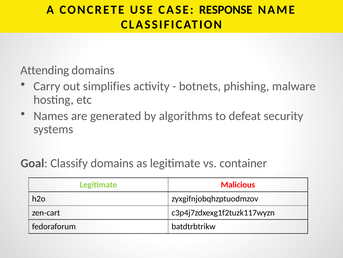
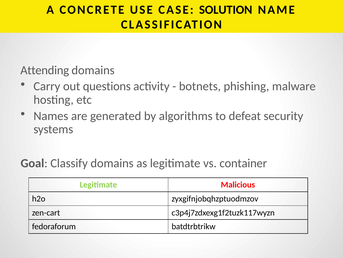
RESPONSE: RESPONSE -> SOLUTION
simplifies: simplifies -> questions
